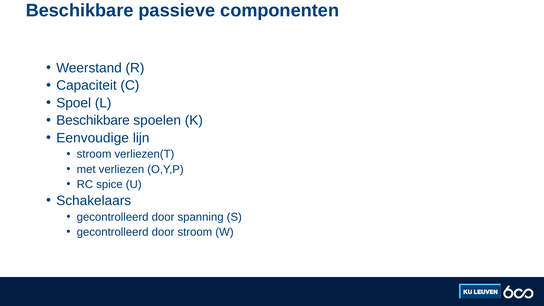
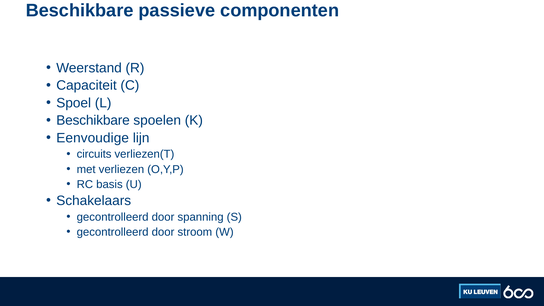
stroom at (94, 154): stroom -> circuits
spice: spice -> basis
